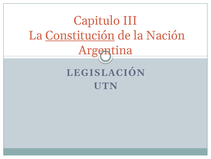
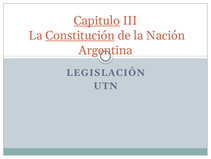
Capitulo underline: none -> present
